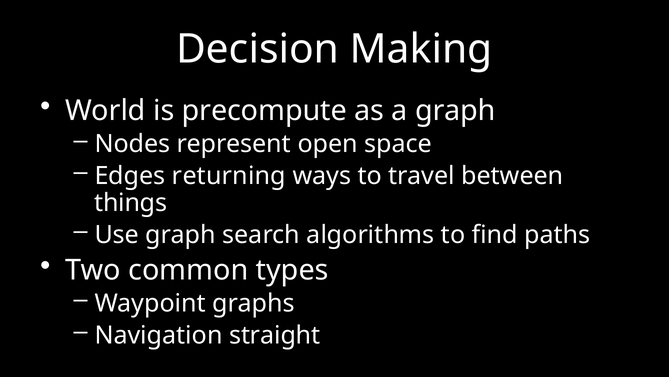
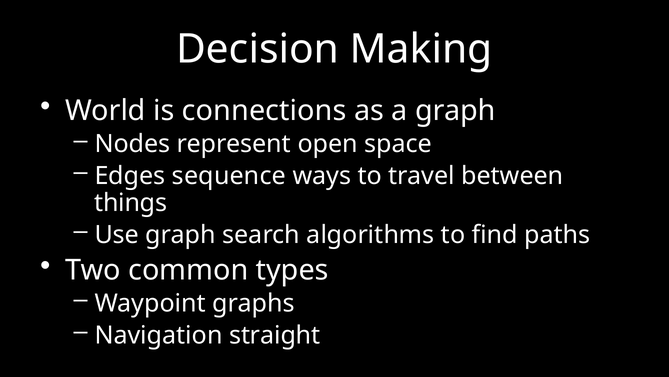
precompute: precompute -> connections
returning: returning -> sequence
